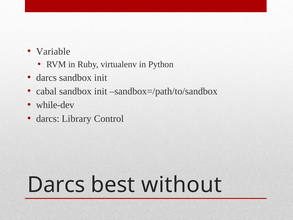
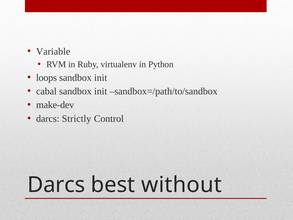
darcs at (46, 78): darcs -> loops
while-dev: while-dev -> make-dev
Library: Library -> Strictly
